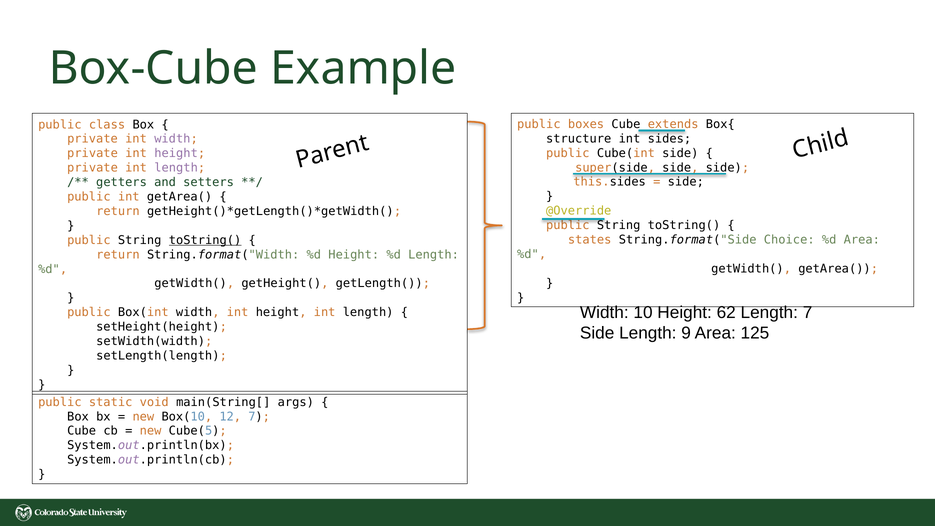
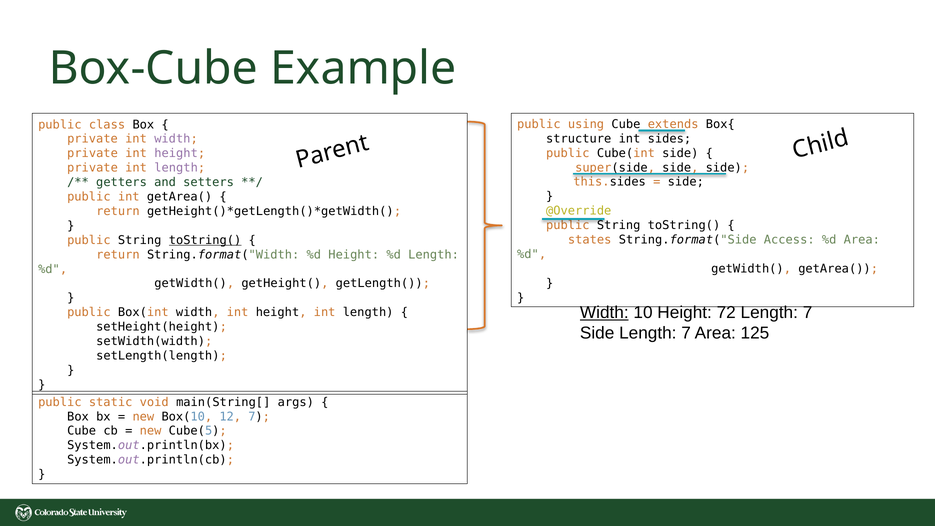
boxes: boxes -> using
Choice: Choice -> Access
Width at (604, 313) underline: none -> present
62: 62 -> 72
Side Length 9: 9 -> 7
